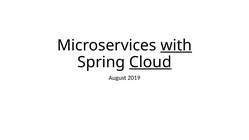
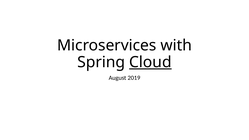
with underline: present -> none
